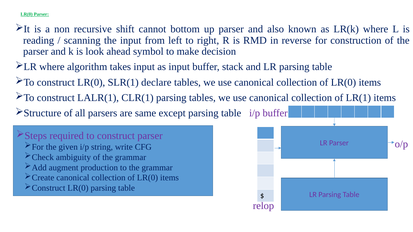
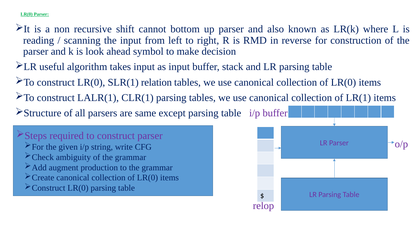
where at (52, 67): where -> useful
declare: declare -> relation
